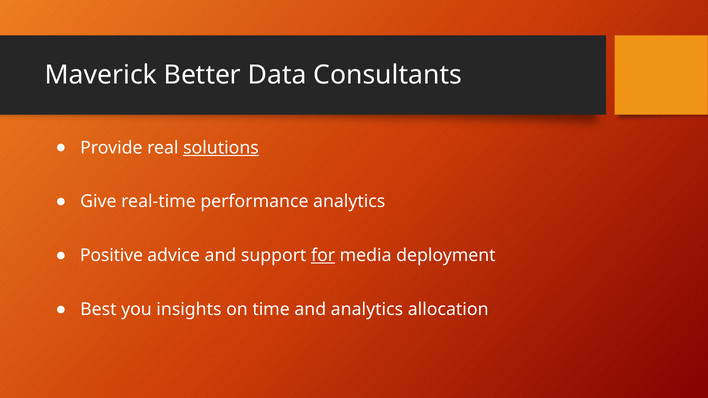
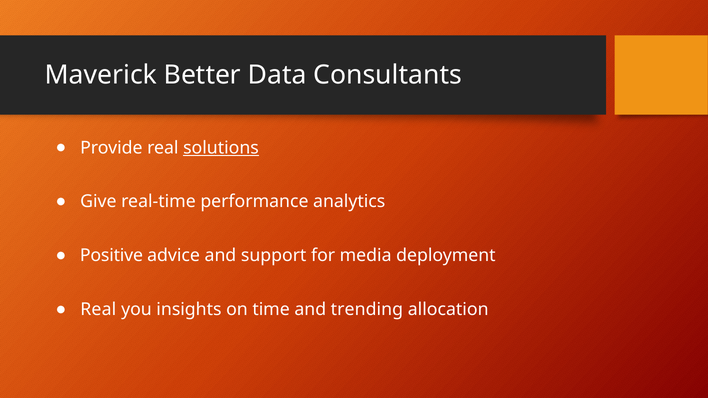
for underline: present -> none
Best at (98, 310): Best -> Real
and analytics: analytics -> trending
